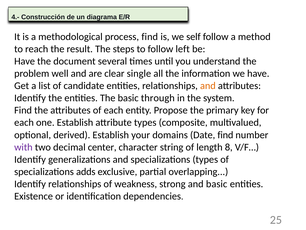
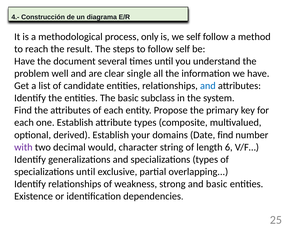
process find: find -> only
follow left: left -> self
and at (208, 86) colour: orange -> blue
through: through -> subclass
center: center -> would
8: 8 -> 6
specializations adds: adds -> until
